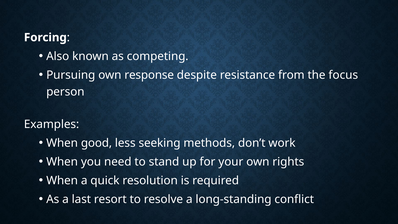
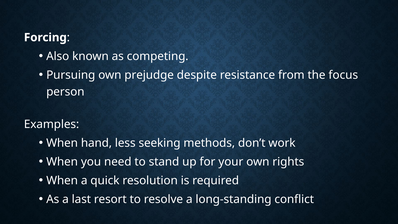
response: response -> prejudge
good: good -> hand
